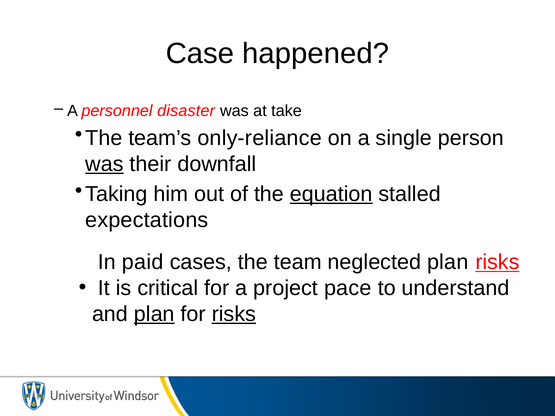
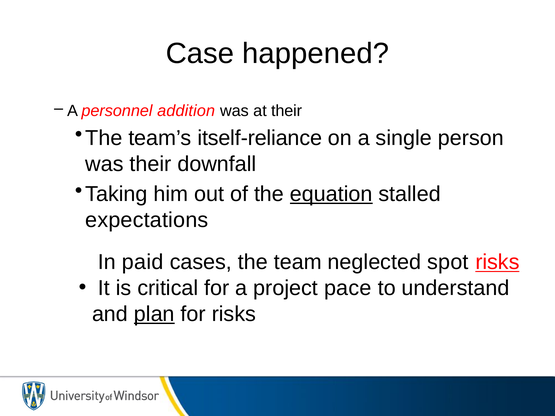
disaster: disaster -> addition
at take: take -> their
only-reliance: only-reliance -> itself-reliance
was at (104, 164) underline: present -> none
neglected plan: plan -> spot
risks at (234, 314) underline: present -> none
